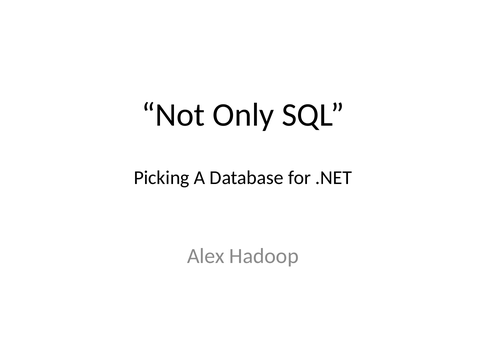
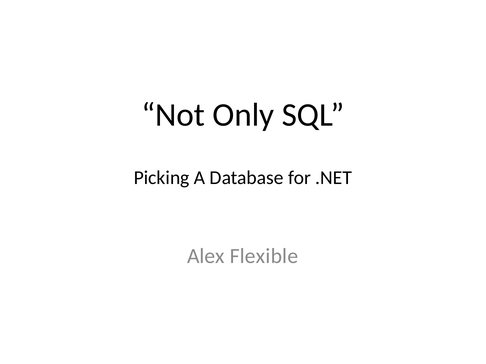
Hadoop: Hadoop -> Flexible
